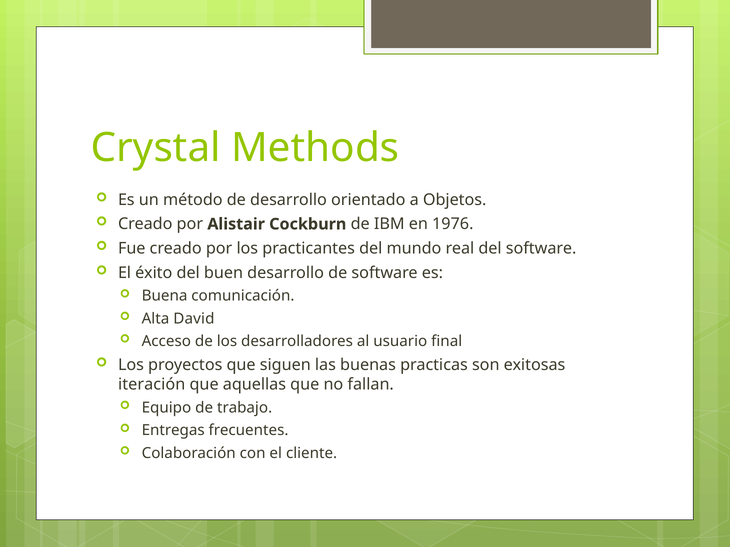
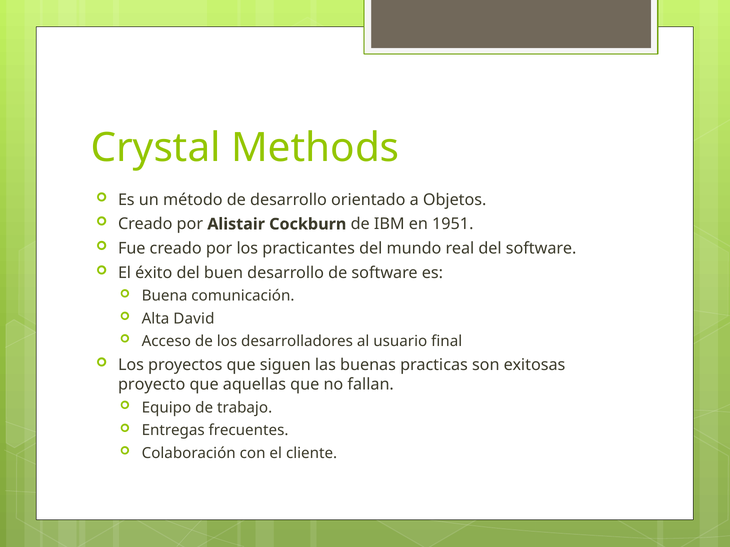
1976: 1976 -> 1951
iteración: iteración -> proyecto
